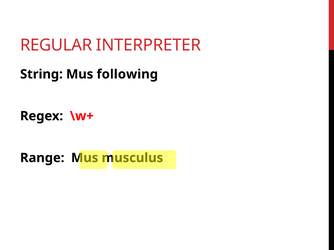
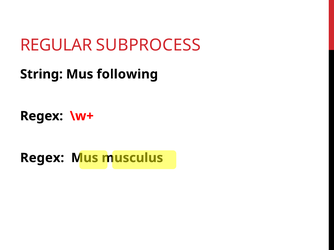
INTERPRETER: INTERPRETER -> SUBPROCESS
Range at (42, 158): Range -> Regex
